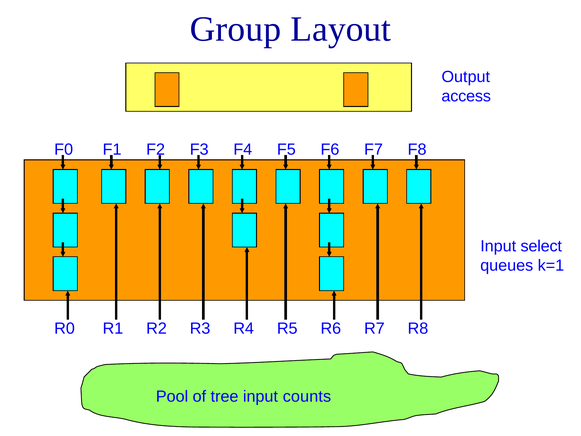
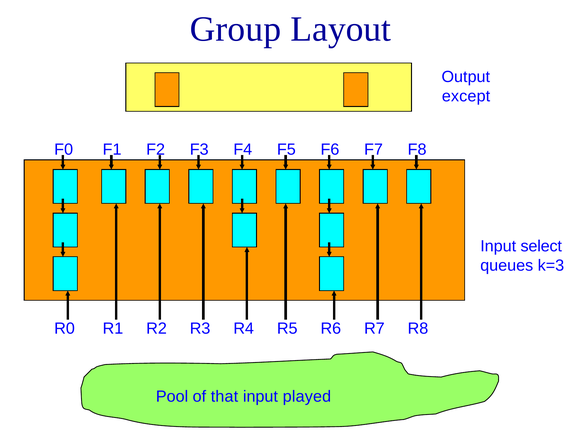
access: access -> except
k=1: k=1 -> k=3
tree: tree -> that
counts: counts -> played
